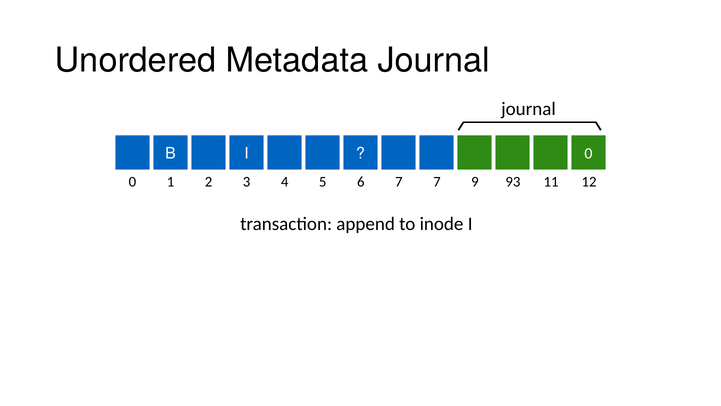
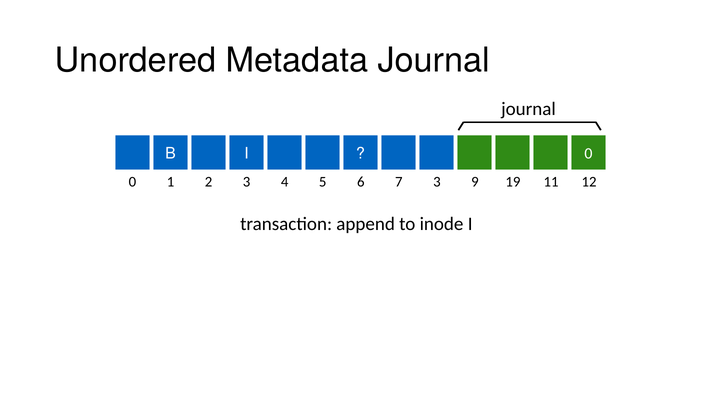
7 7: 7 -> 3
93: 93 -> 19
